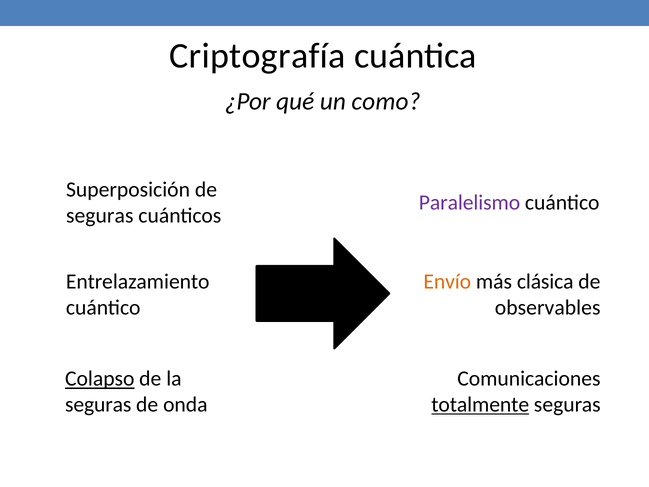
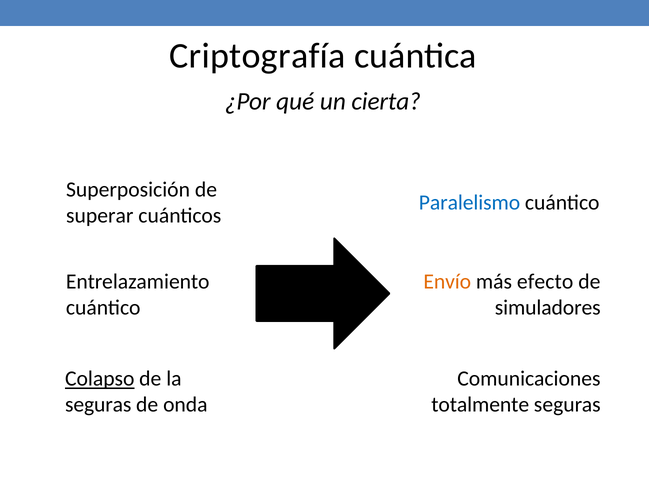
como: como -> cierta
Paralelismo colour: purple -> blue
seguras at (100, 215): seguras -> superar
clásica: clásica -> efecto
observables: observables -> simuladores
totalmente underline: present -> none
